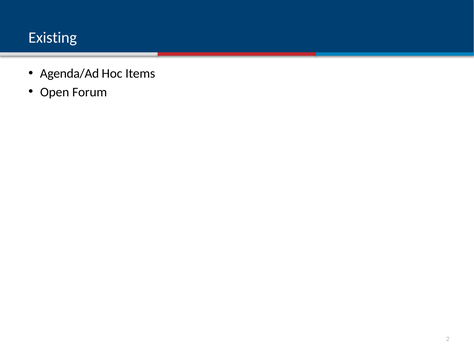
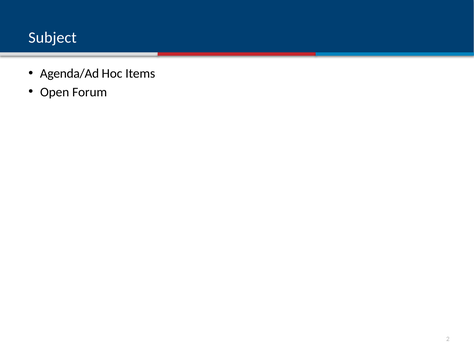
Existing: Existing -> Subject
